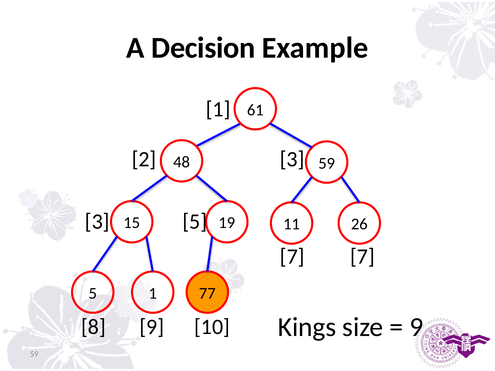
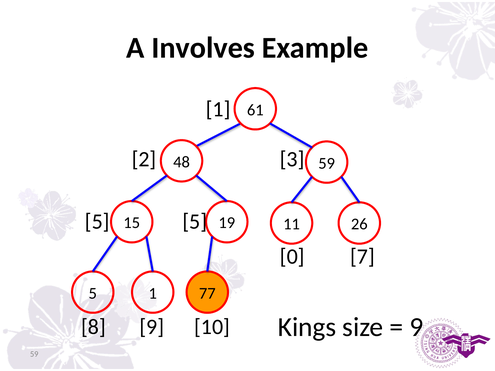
Decision: Decision -> Involves
3 at (97, 222): 3 -> 5
7 at (292, 257): 7 -> 0
